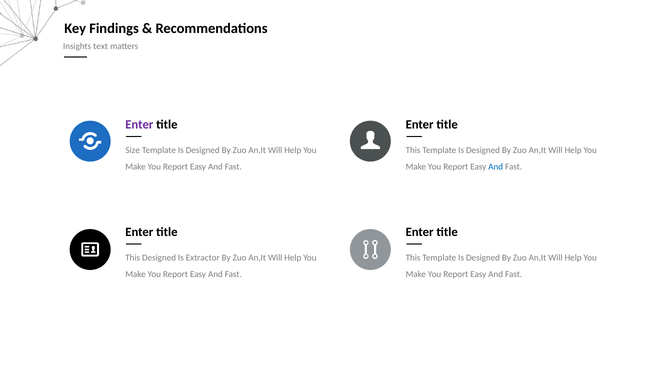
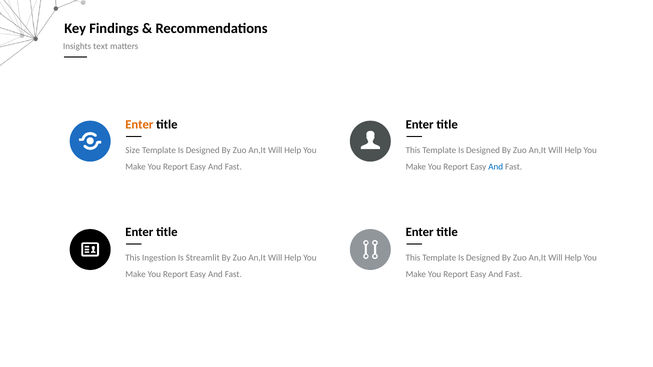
Enter at (139, 124) colour: purple -> orange
This Designed: Designed -> Ingestion
Extractor: Extractor -> Streamlit
